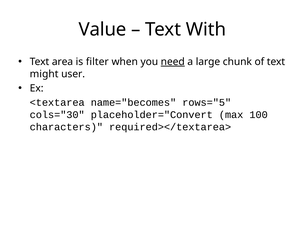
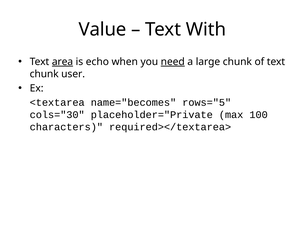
area underline: none -> present
filter: filter -> echo
might at (44, 74): might -> chunk
placeholder="Convert: placeholder="Convert -> placeholder="Private
